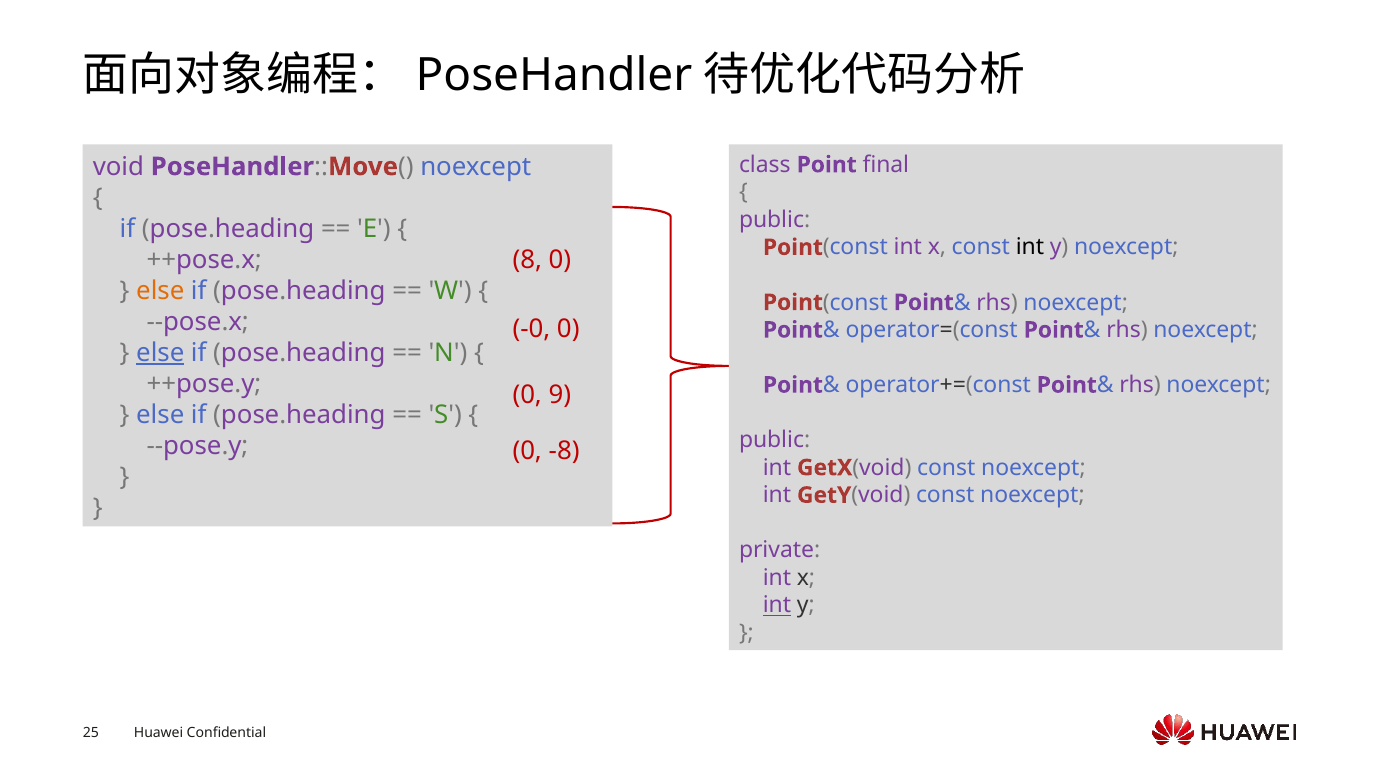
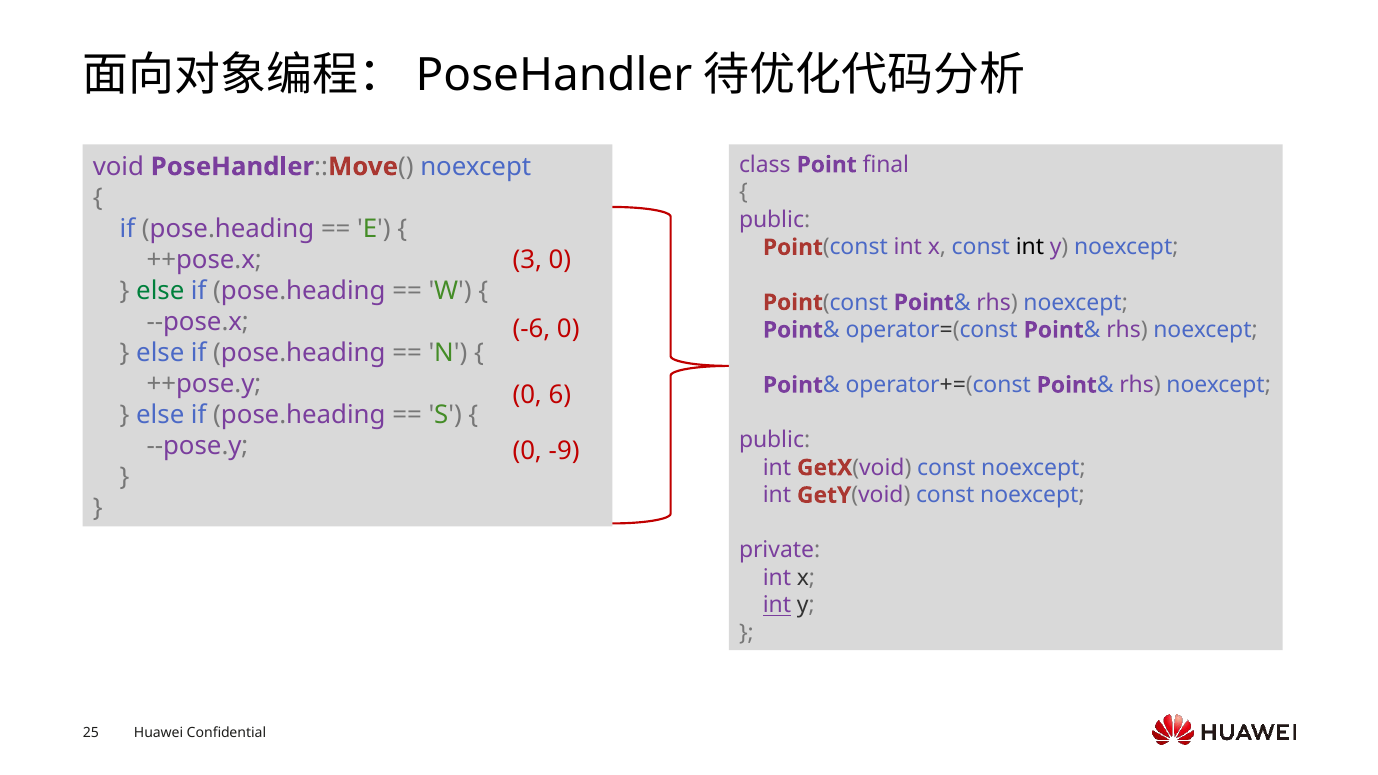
8: 8 -> 3
else at (160, 291) colour: orange -> green
-0: -0 -> -6
else at (160, 353) underline: present -> none
9: 9 -> 6
-8: -8 -> -9
